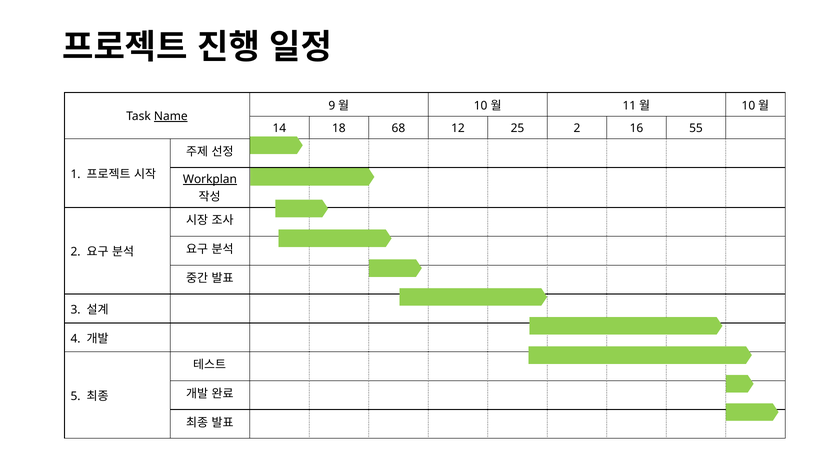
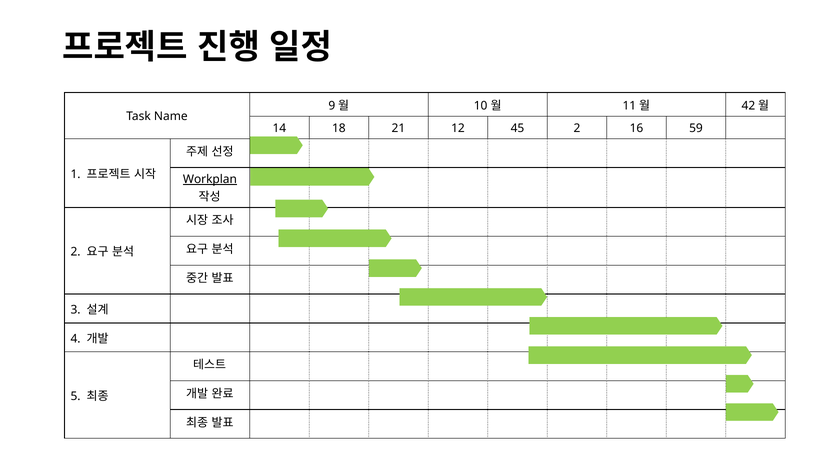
10 at (748, 106): 10 -> 42
Name underline: present -> none
68: 68 -> 21
25: 25 -> 45
55: 55 -> 59
